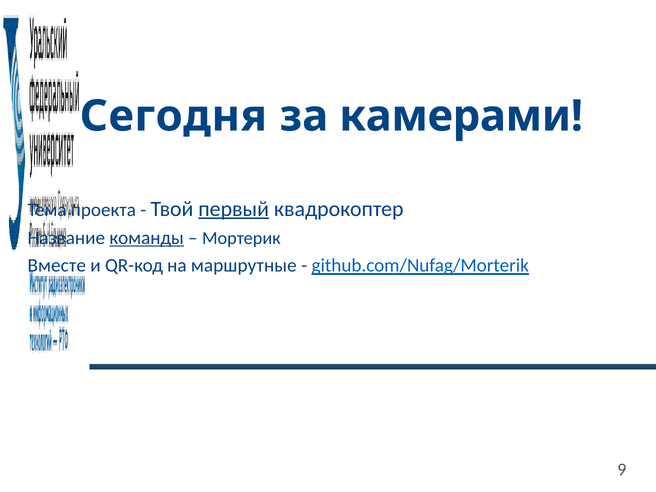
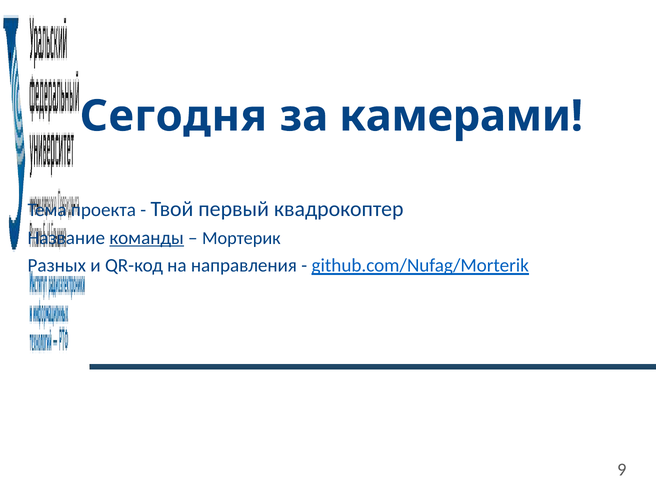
первый underline: present -> none
Вместе: Вместе -> Разных
маршрутные: маршрутные -> направления
